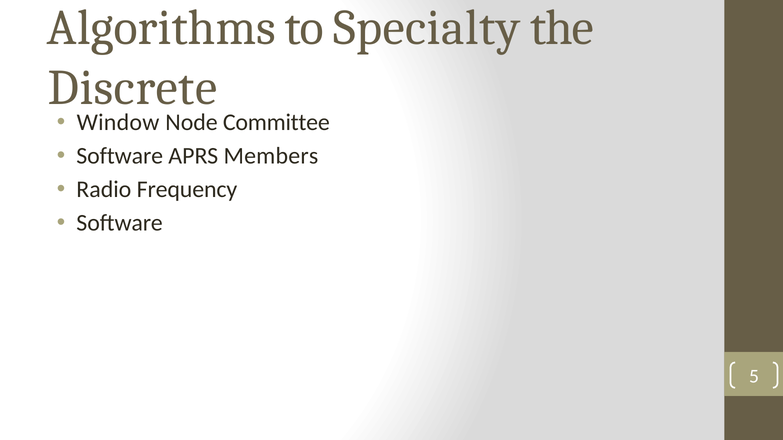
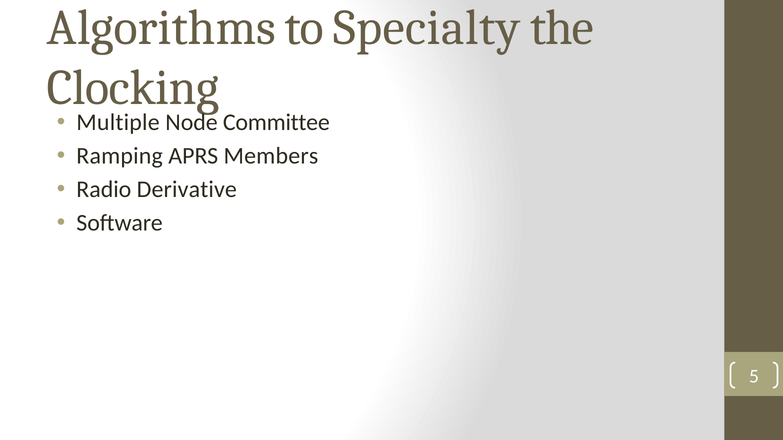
Discrete: Discrete -> Clocking
Window: Window -> Multiple
Software at (120, 156): Software -> Ramping
Frequency: Frequency -> Derivative
